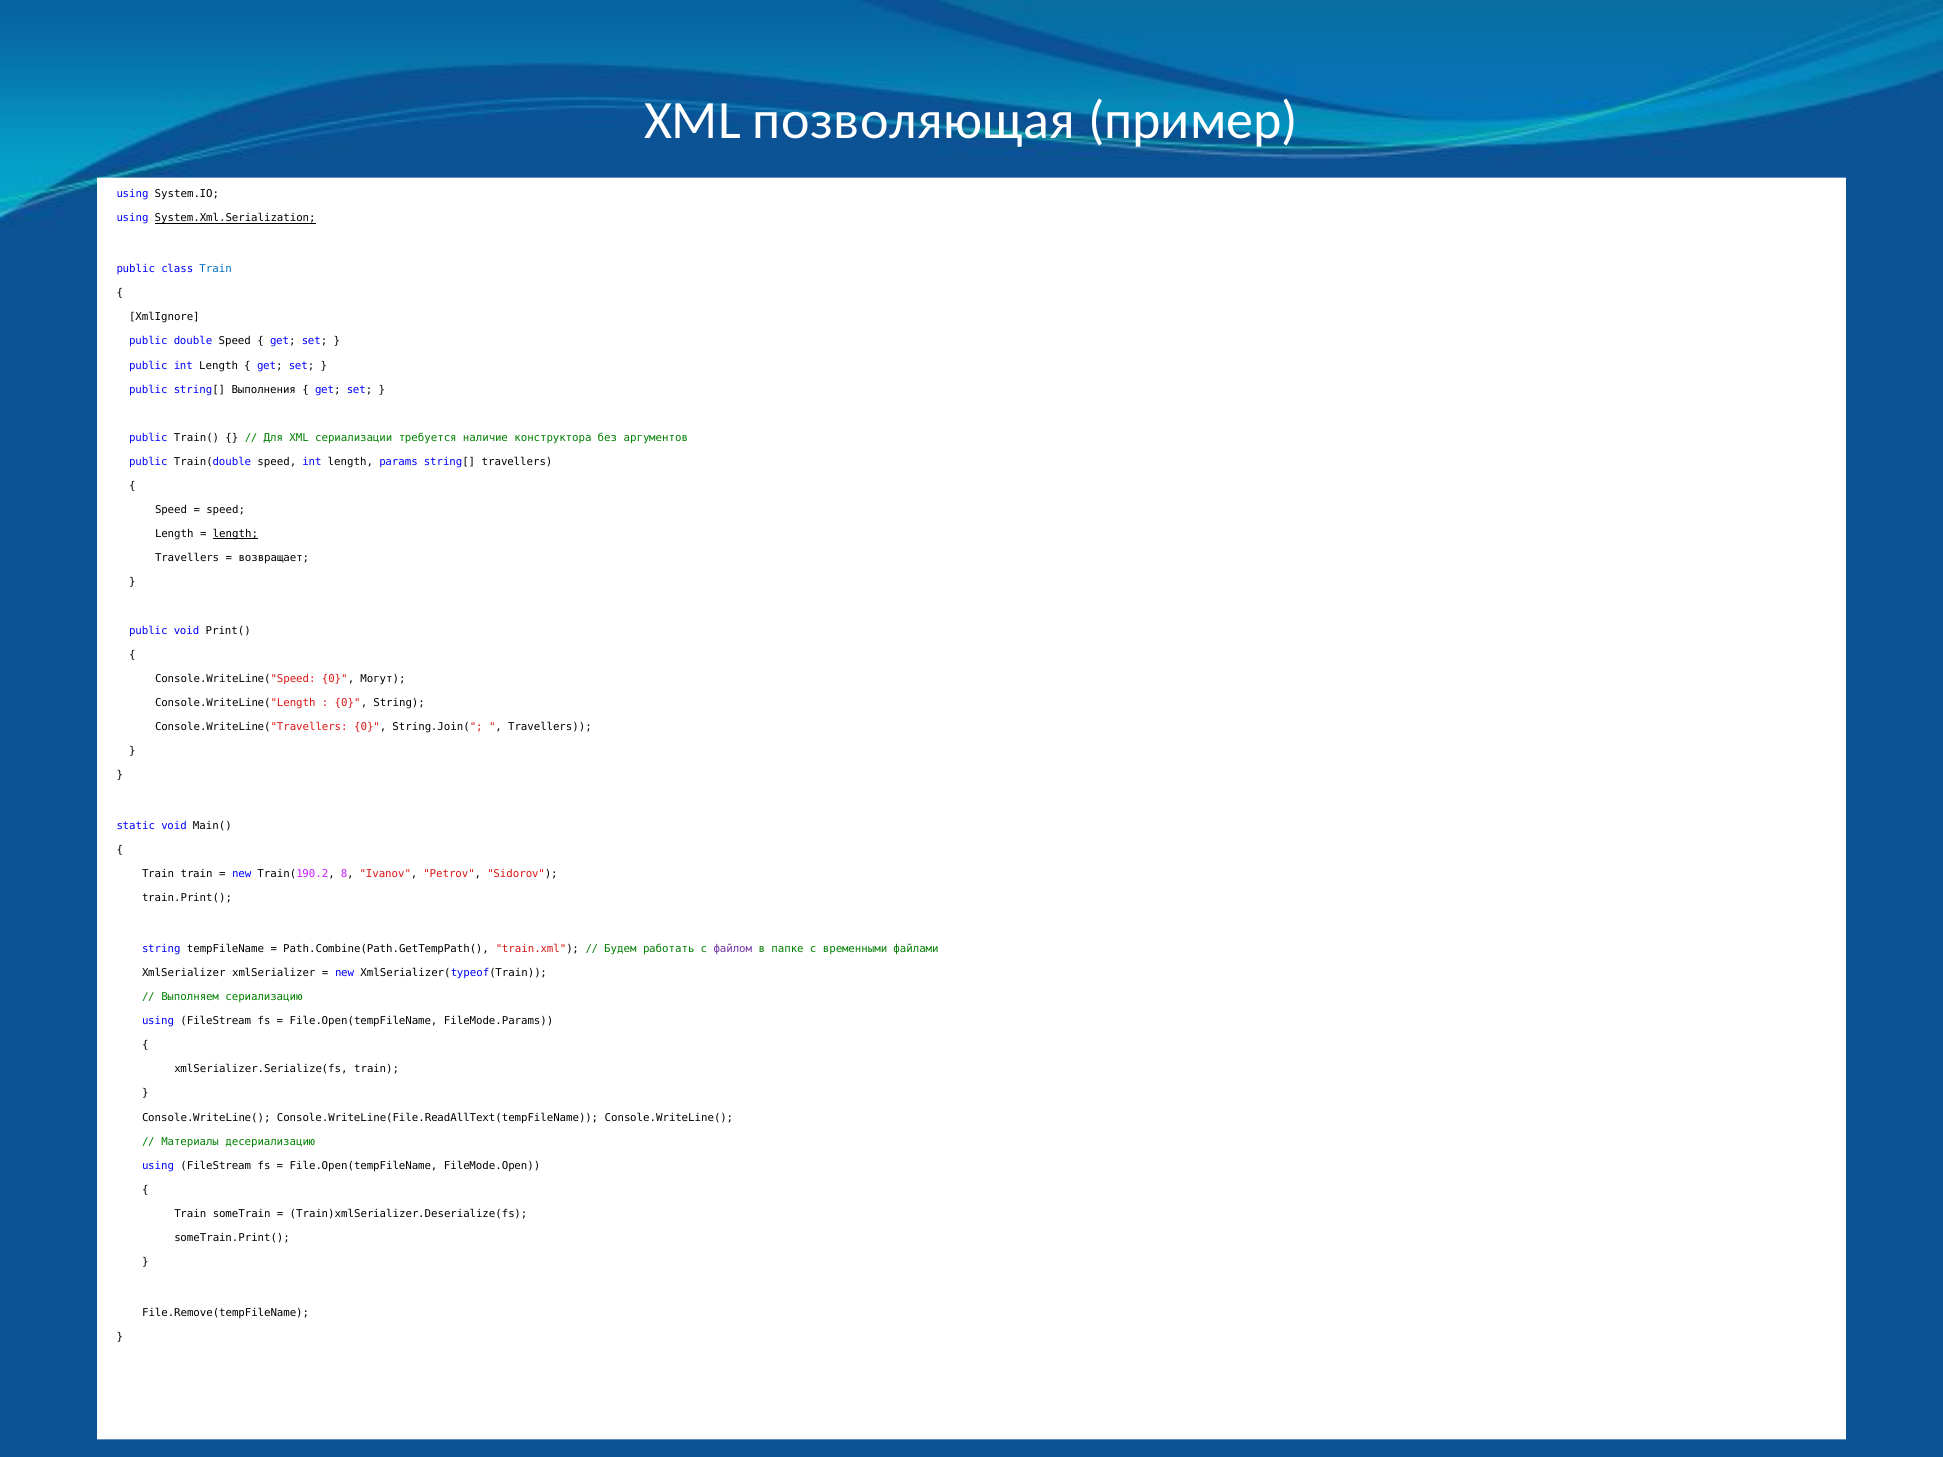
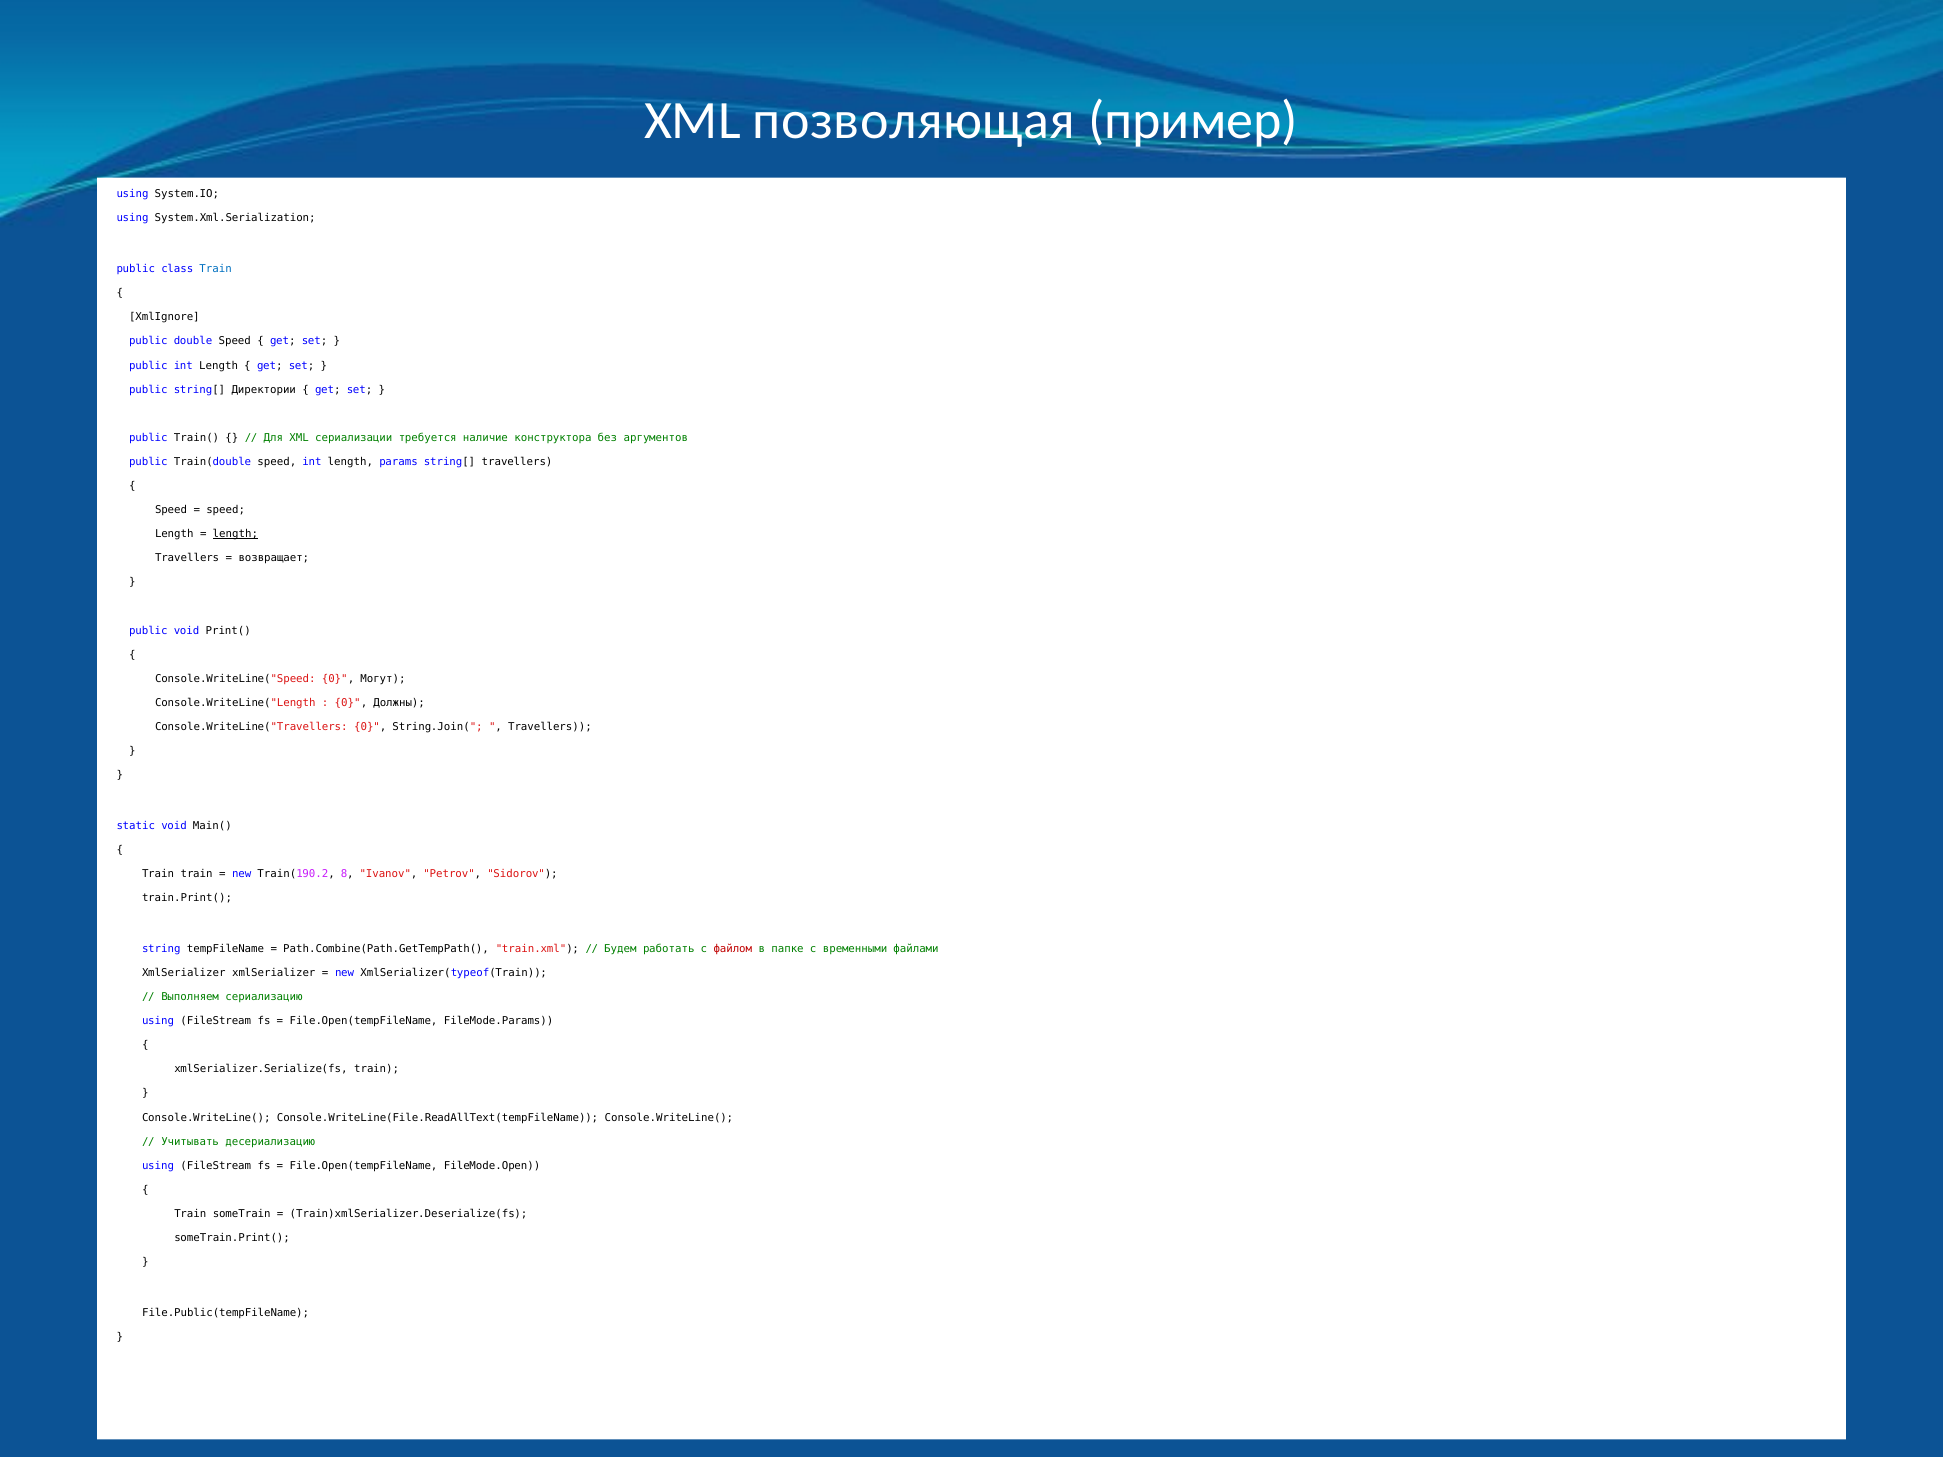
System.Xml.Serialization underline: present -> none
Выполнения: Выполнения -> Директории
0 String: String -> Должны
файлом colour: purple -> red
Материалы: Материалы -> Учитывать
File.Remove(tempFileName: File.Remove(tempFileName -> File.Public(tempFileName
